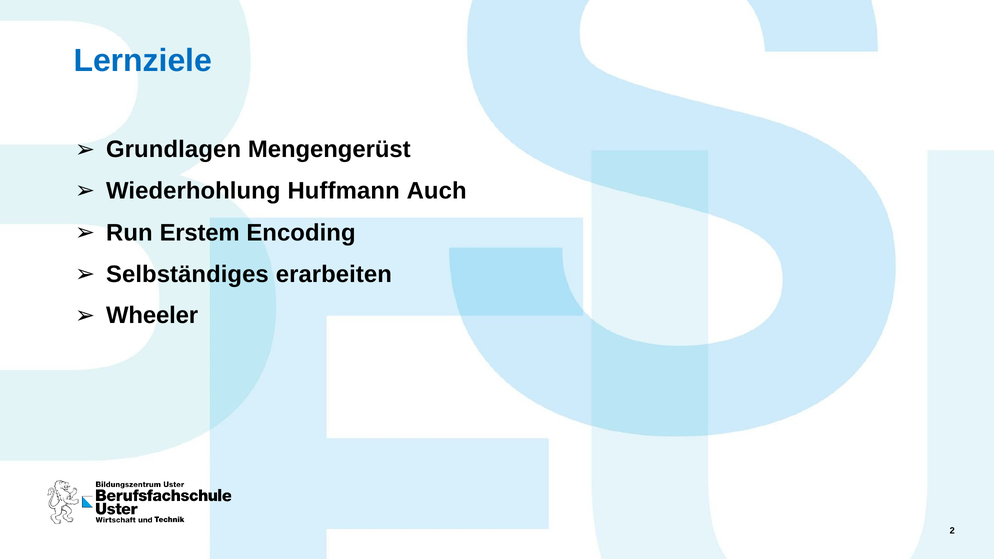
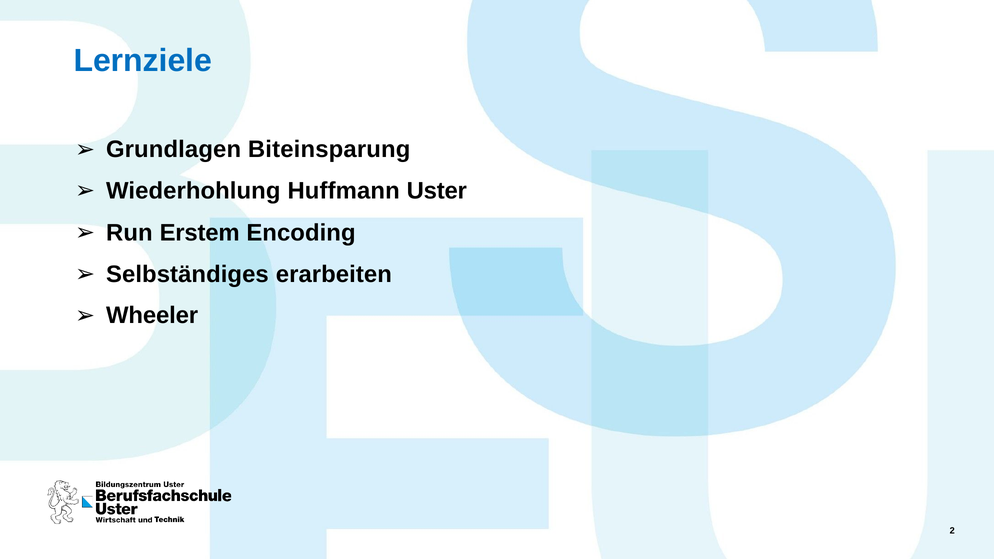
Mengengerüst: Mengengerüst -> Biteinsparung
Huffmann Auch: Auch -> Uster
